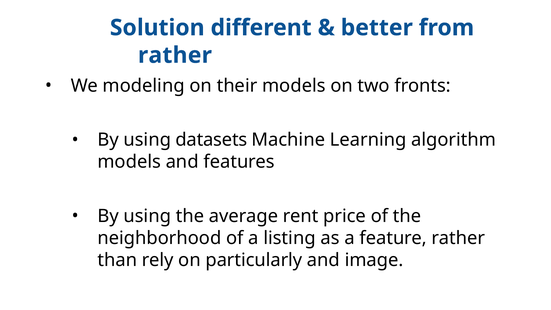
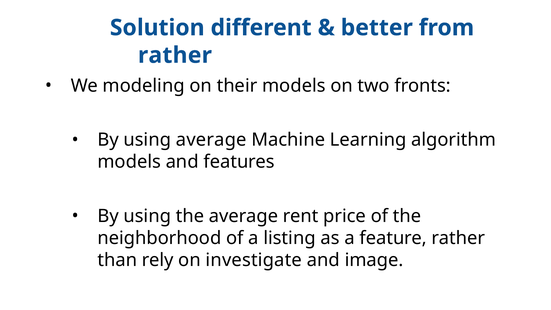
using datasets: datasets -> average
particularly: particularly -> investigate
